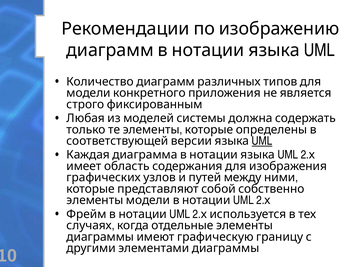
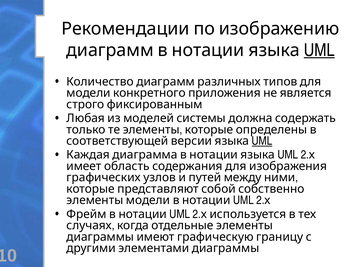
UML at (319, 50) underline: none -> present
